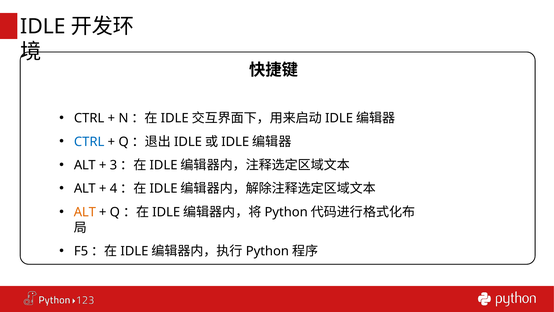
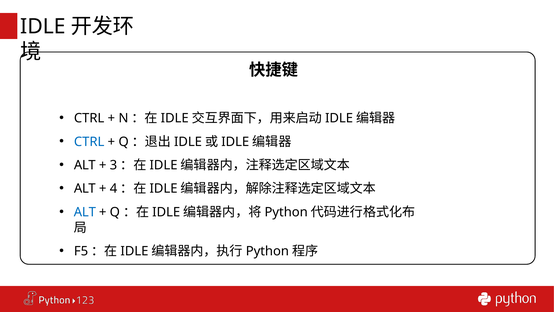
ALT at (85, 212) colour: orange -> blue
